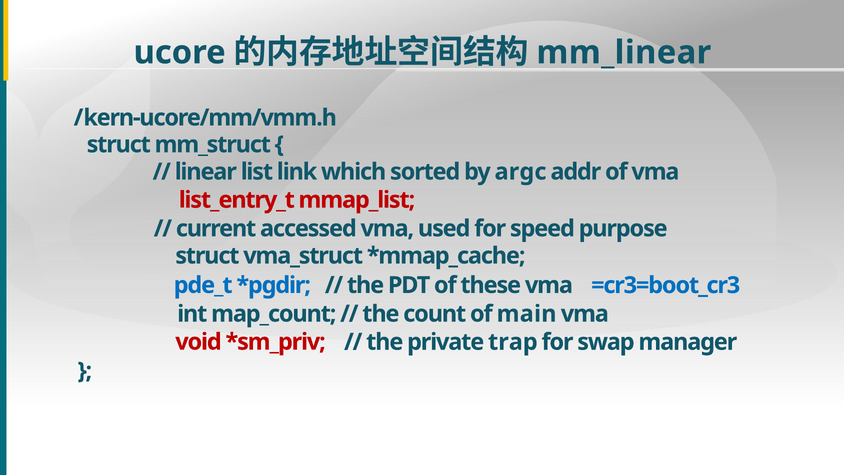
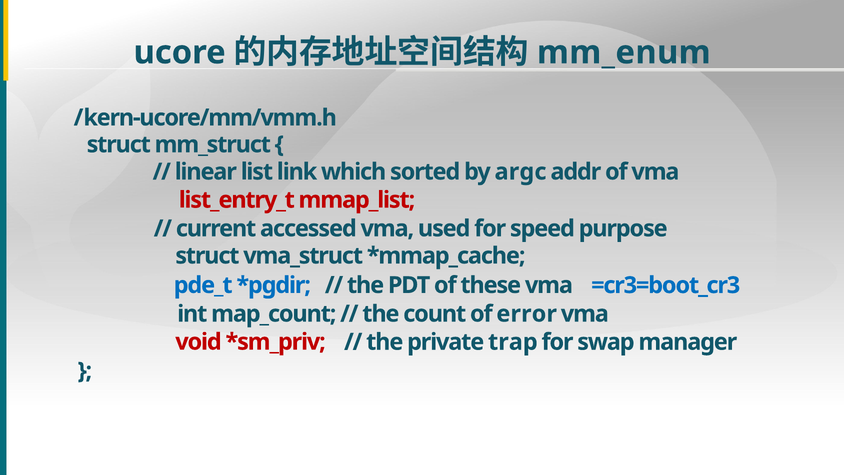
mm_linear: mm_linear -> mm_enum
main: main -> error
